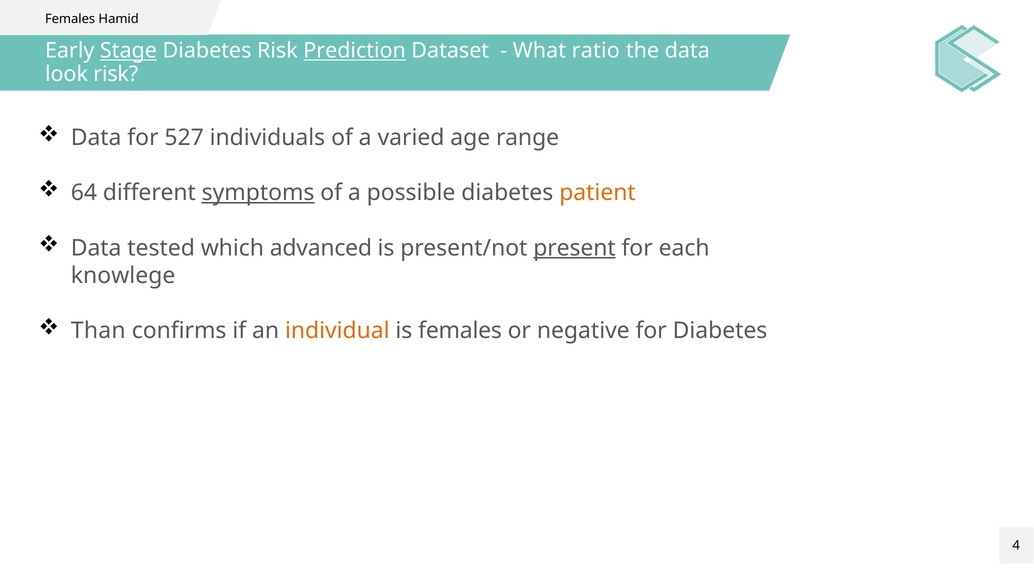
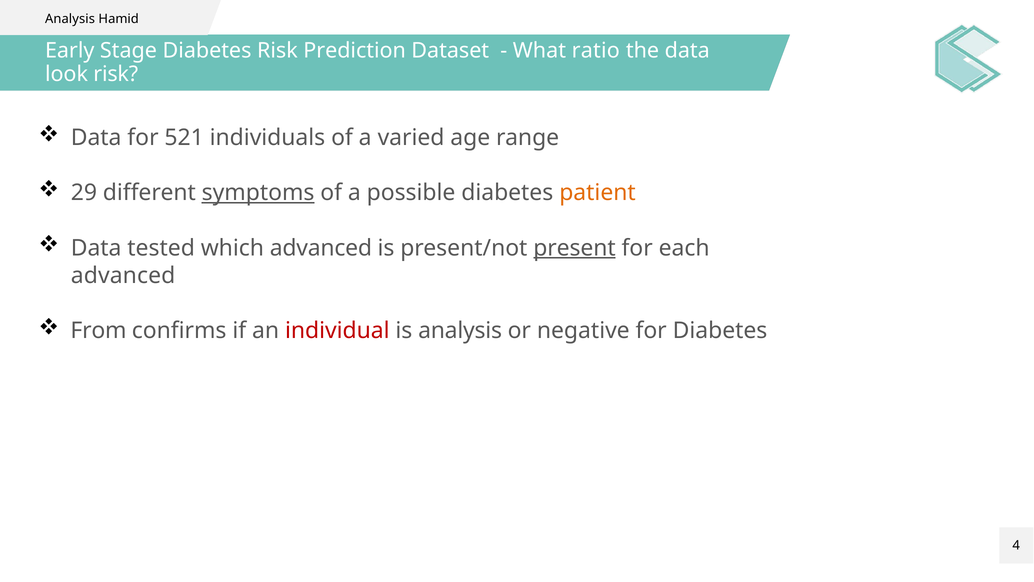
Females at (70, 19): Females -> Analysis
Stage underline: present -> none
Prediction underline: present -> none
527: 527 -> 521
64: 64 -> 29
knowlege at (123, 275): knowlege -> advanced
Than: Than -> From
individual colour: orange -> red
is females: females -> analysis
